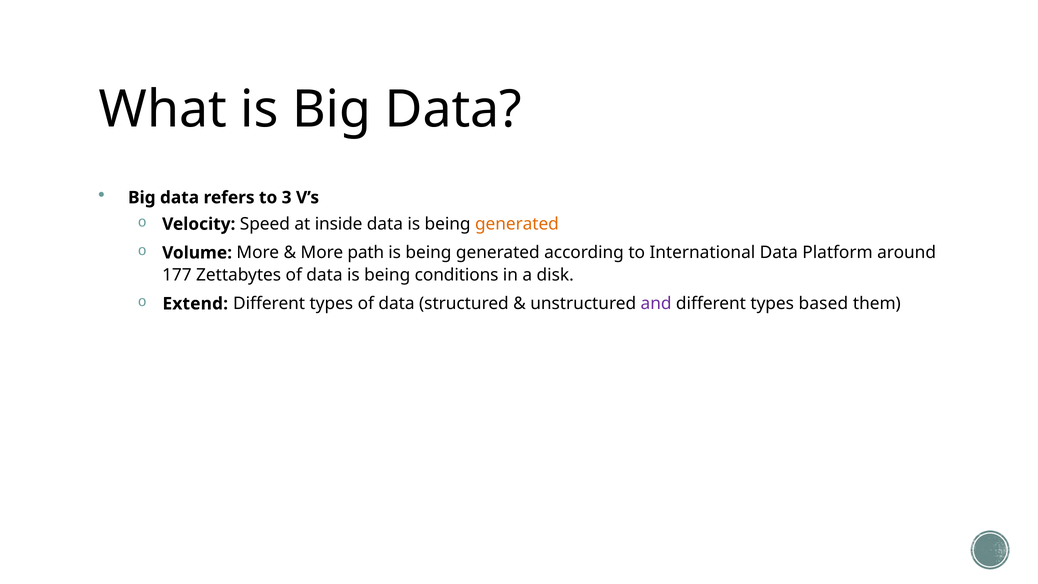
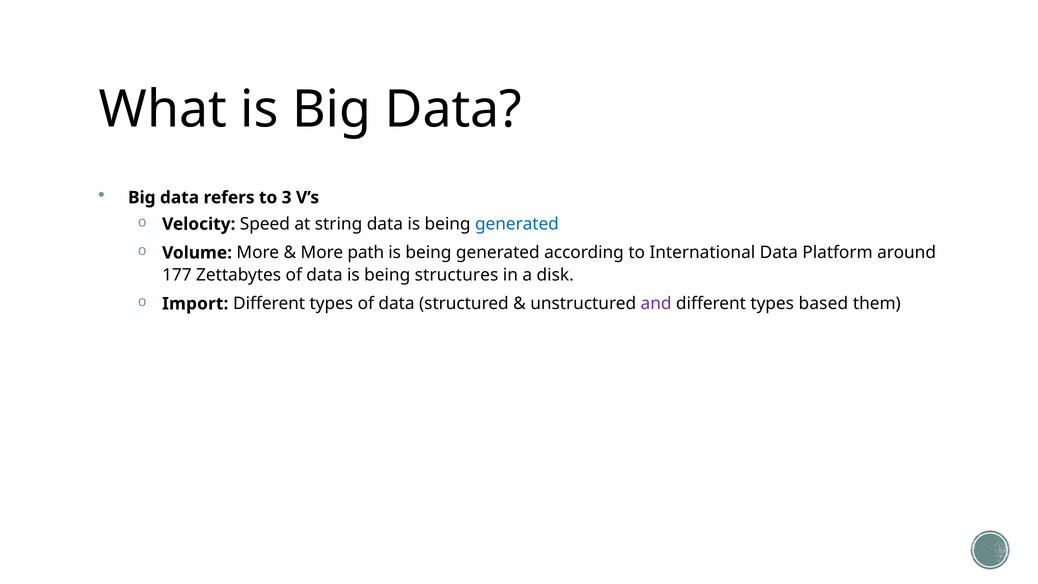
inside: inside -> string
generated at (517, 224) colour: orange -> blue
conditions: conditions -> structures
Extend: Extend -> Import
